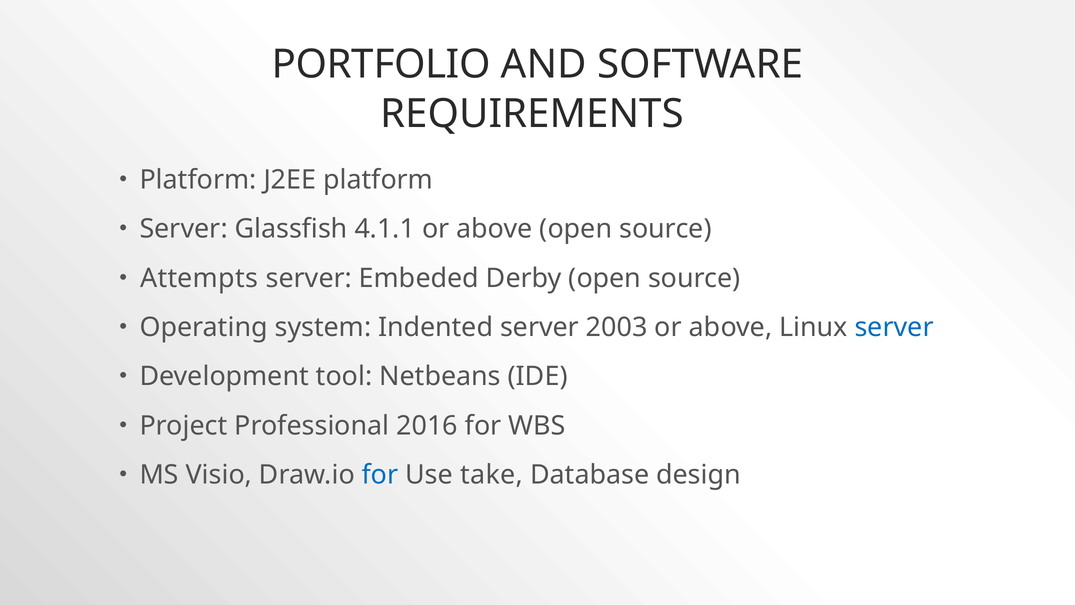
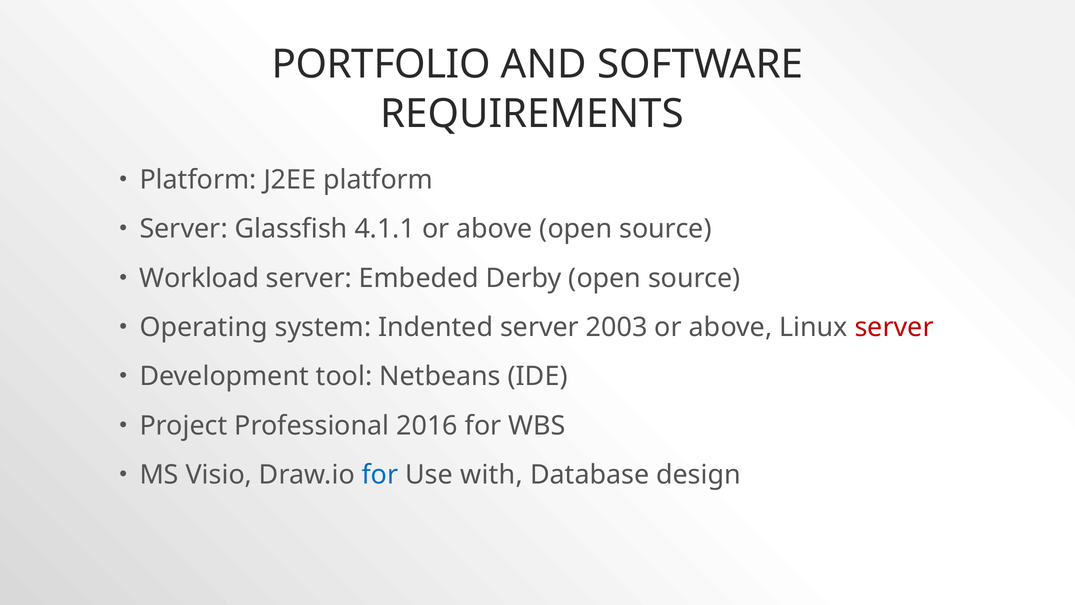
Attempts: Attempts -> Workload
server at (894, 327) colour: blue -> red
take: take -> with
